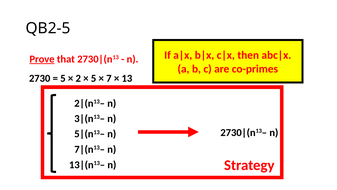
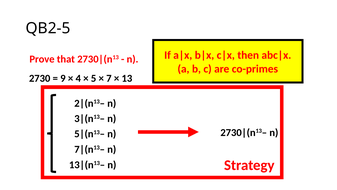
Prove underline: present -> none
5 at (63, 78): 5 -> 9
2: 2 -> 4
